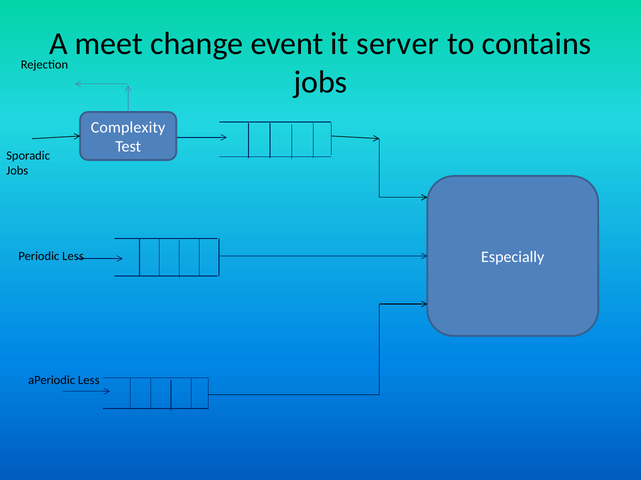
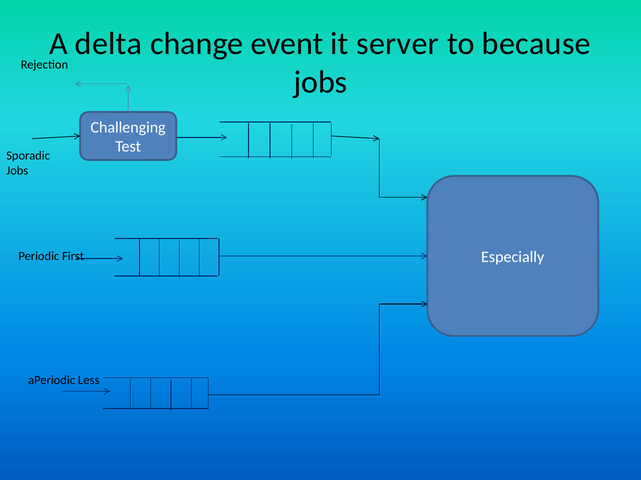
meet: meet -> delta
contains: contains -> because
Complexity: Complexity -> Challenging
Periodic Less: Less -> First
